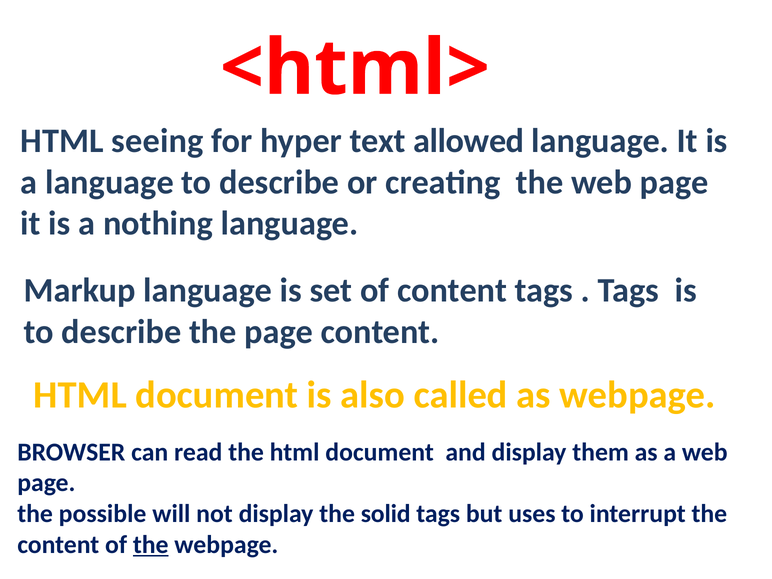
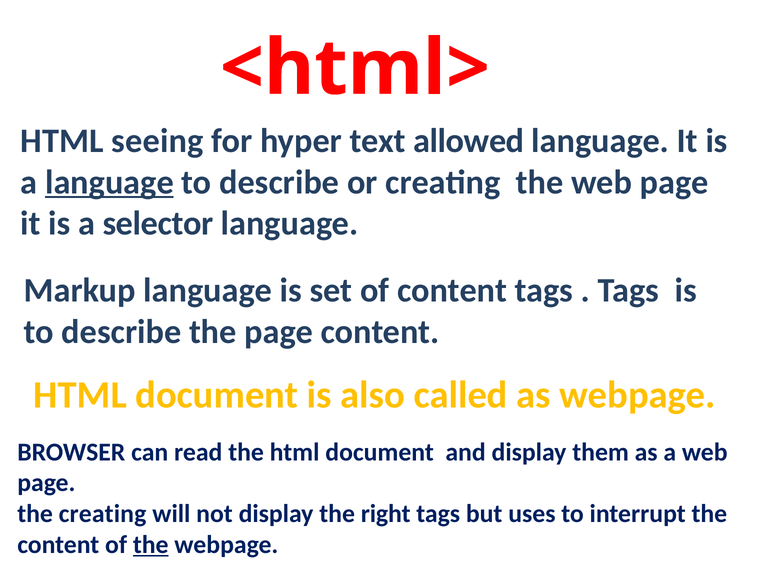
language at (109, 182) underline: none -> present
nothing: nothing -> selector
the possible: possible -> creating
solid: solid -> right
